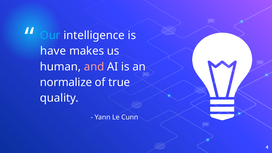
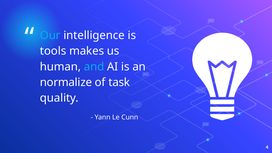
have: have -> tools
and colour: pink -> light blue
true: true -> task
